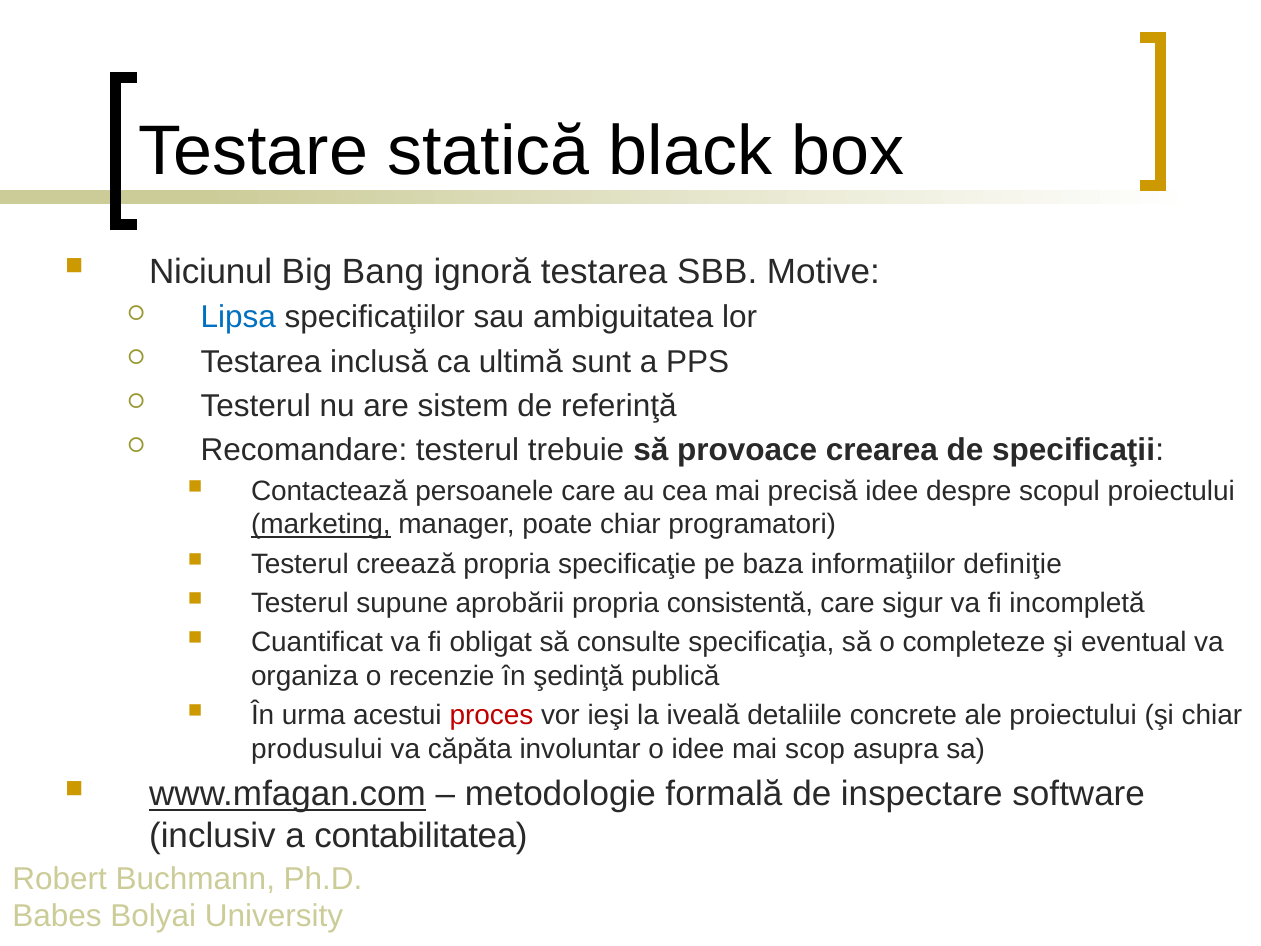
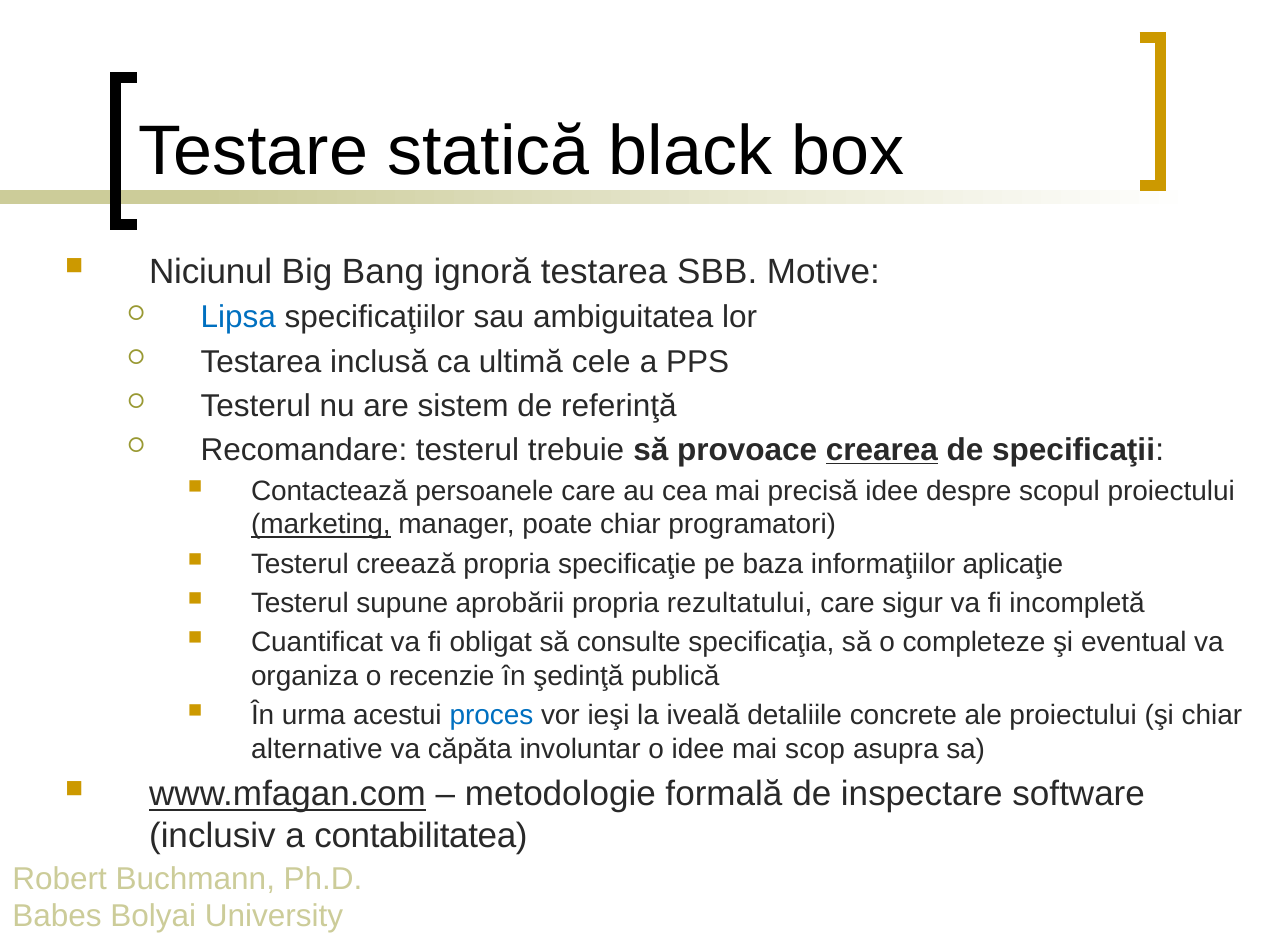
sunt: sunt -> cele
crearea underline: none -> present
definiţie: definiţie -> aplicaţie
consistentă: consistentă -> rezultatului
proces colour: red -> blue
produsului: produsului -> alternative
